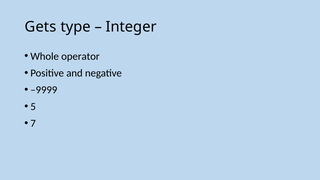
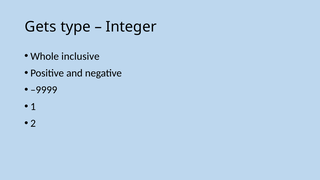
operator: operator -> inclusive
5: 5 -> 1
7: 7 -> 2
